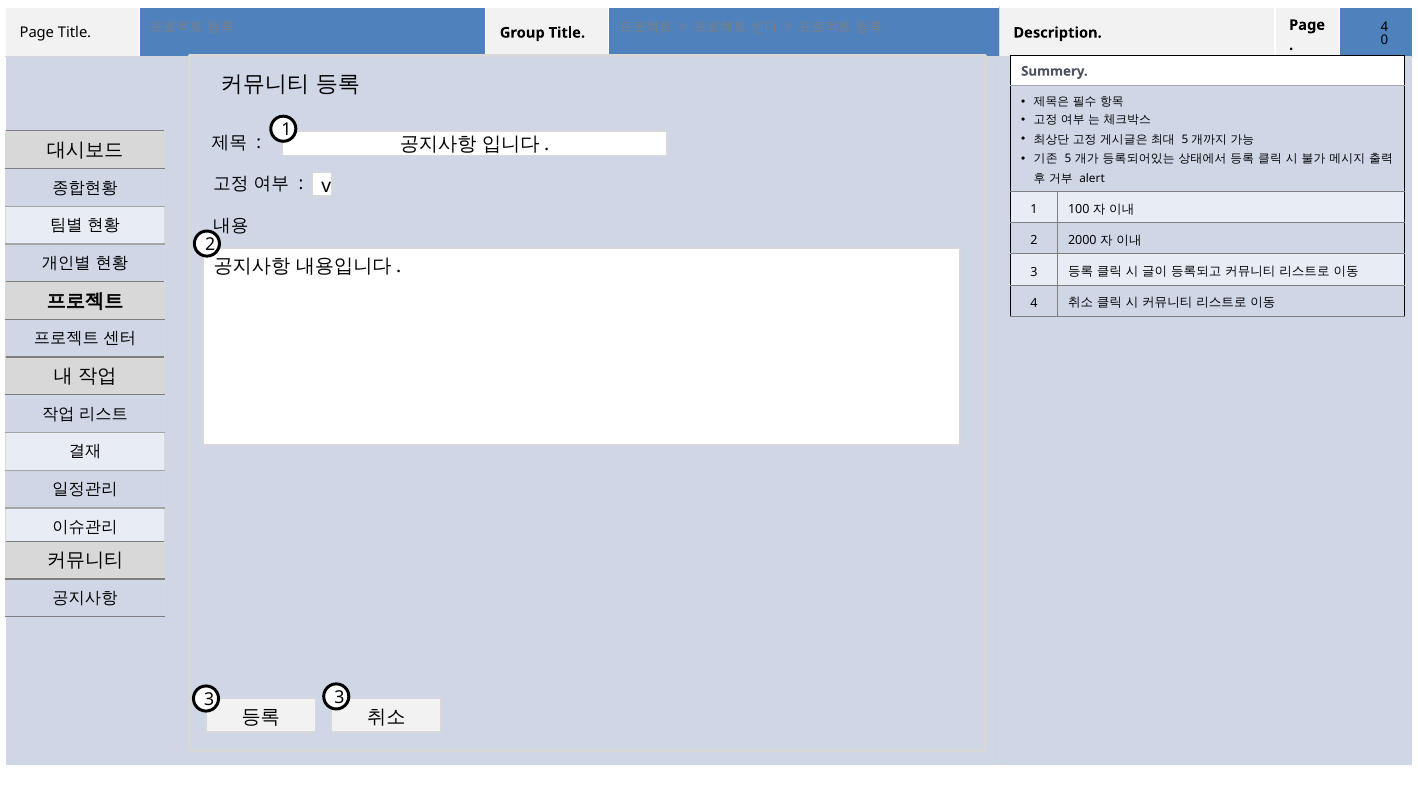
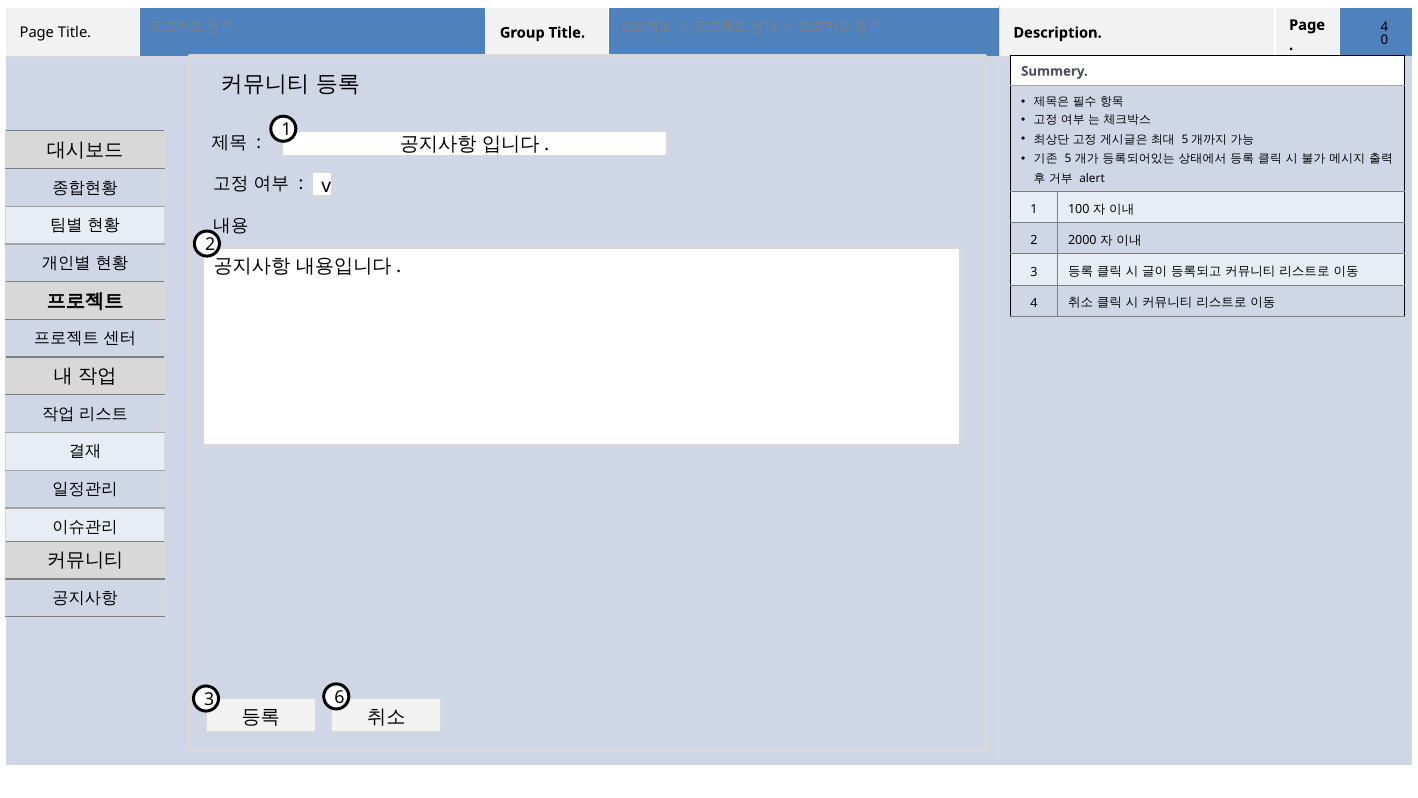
3 3: 3 -> 6
